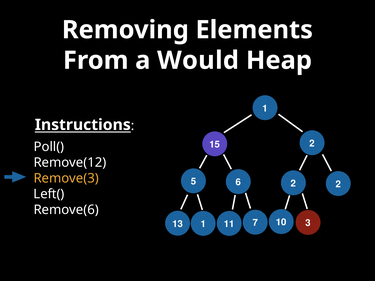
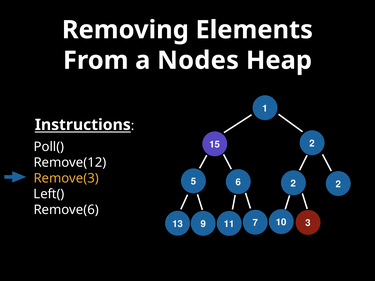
Would: Would -> Nodes
13 1: 1 -> 9
